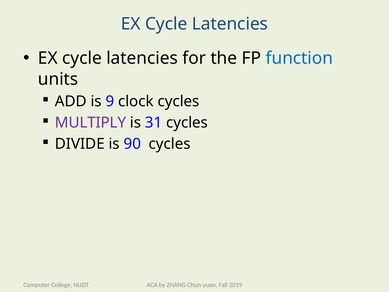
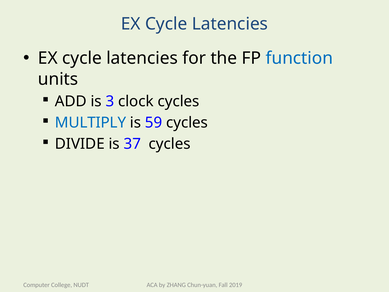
9: 9 -> 3
MULTIPLY colour: purple -> blue
31: 31 -> 59
90: 90 -> 37
